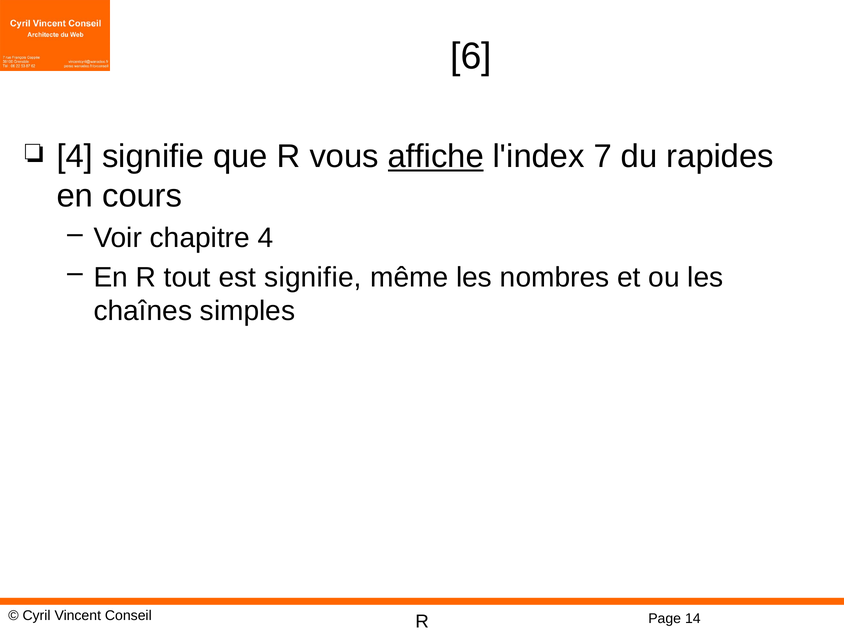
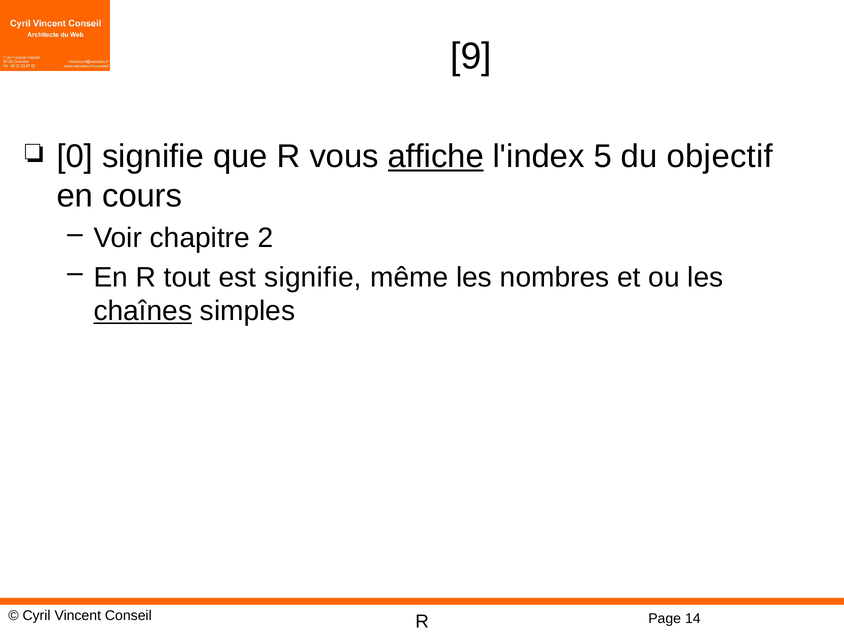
6: 6 -> 9
4 at (75, 157): 4 -> 0
7: 7 -> 5
rapides: rapides -> objectif
chapitre 4: 4 -> 2
chaînes underline: none -> present
